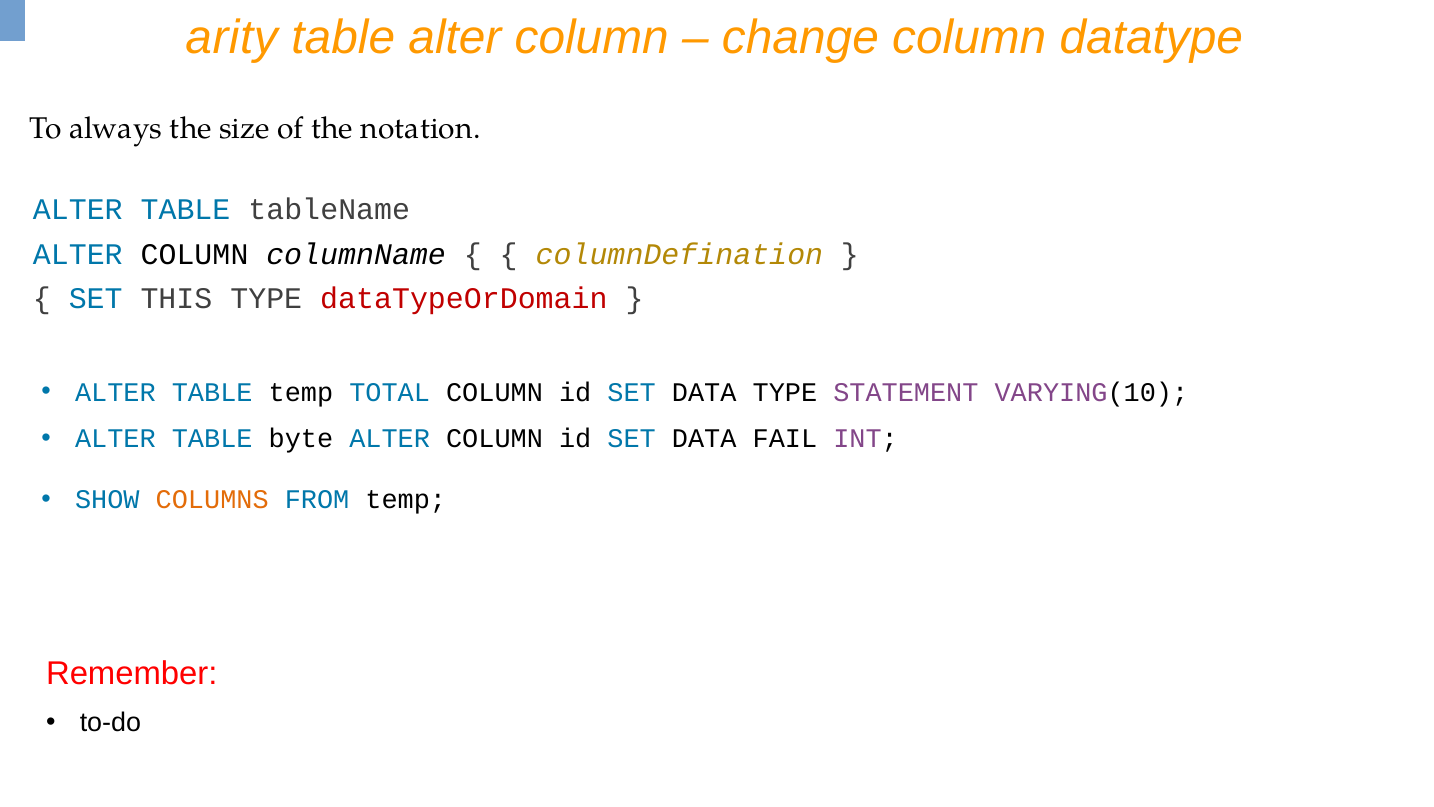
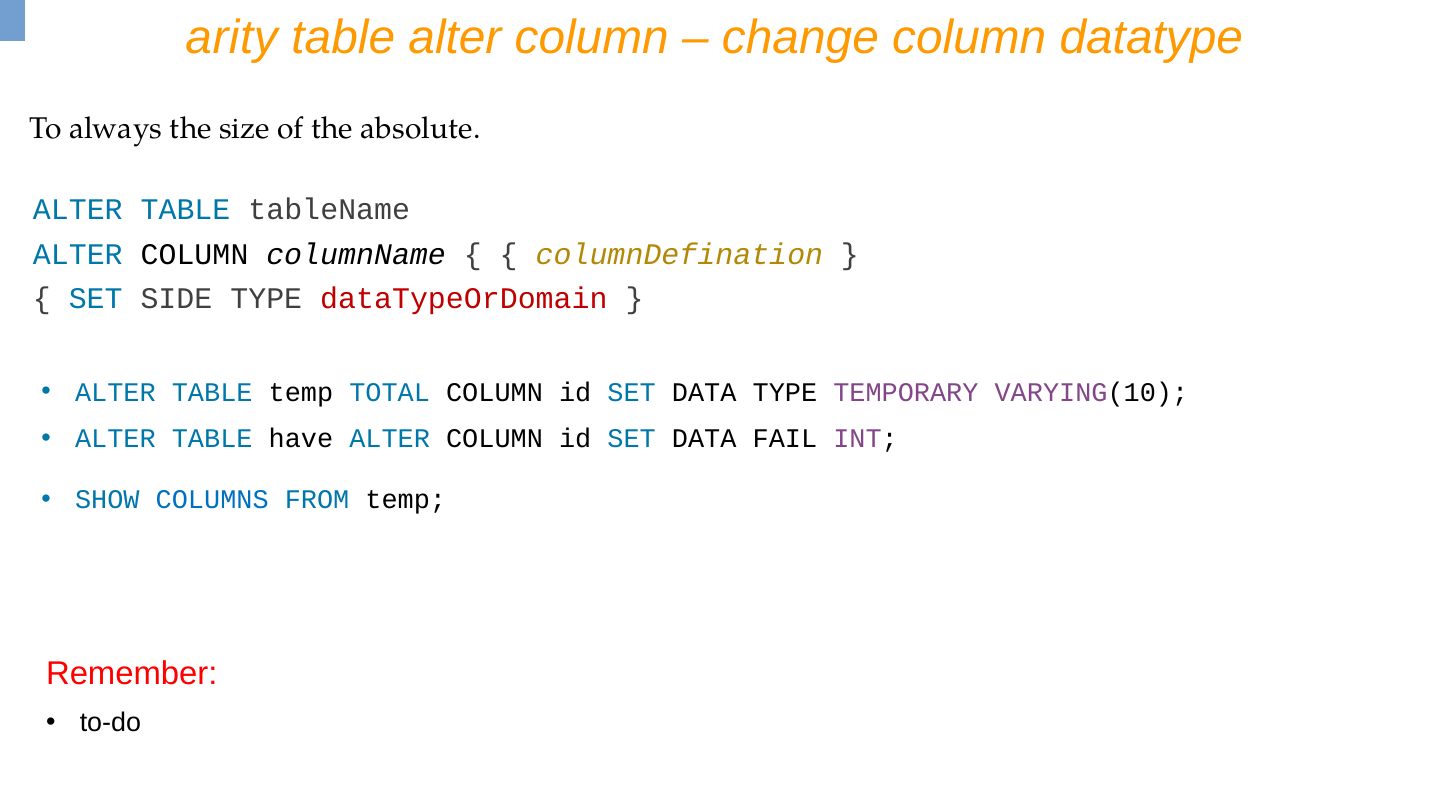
notation: notation -> absolute
THIS: THIS -> SIDE
STATEMENT: STATEMENT -> TEMPORARY
byte: byte -> have
COLUMNS colour: orange -> blue
